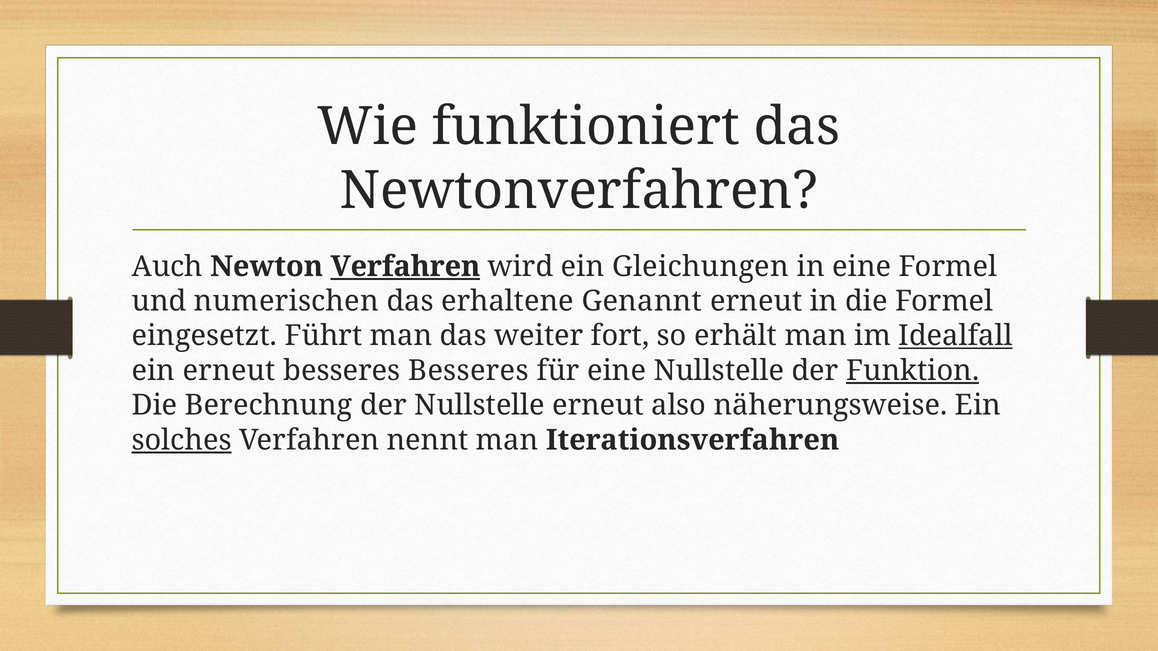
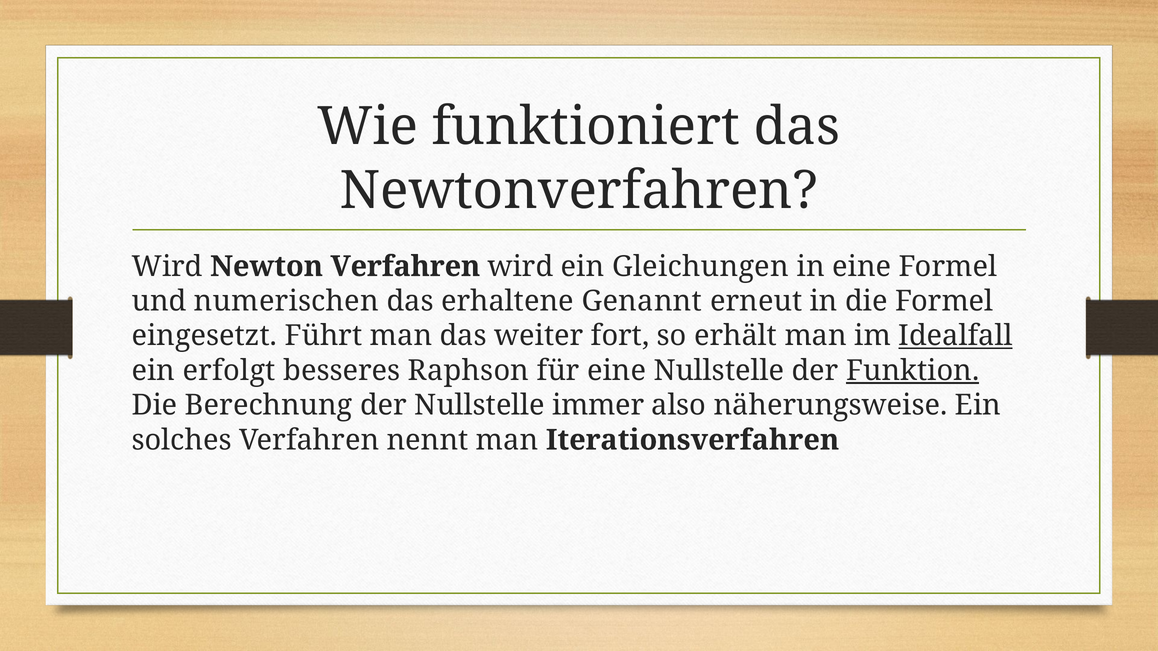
Auch at (167, 267): Auch -> Wird
Verfahren at (405, 267) underline: present -> none
ein erneut: erneut -> erfolgt
besseres Besseres: Besseres -> Raphson
Nullstelle erneut: erneut -> immer
solches underline: present -> none
